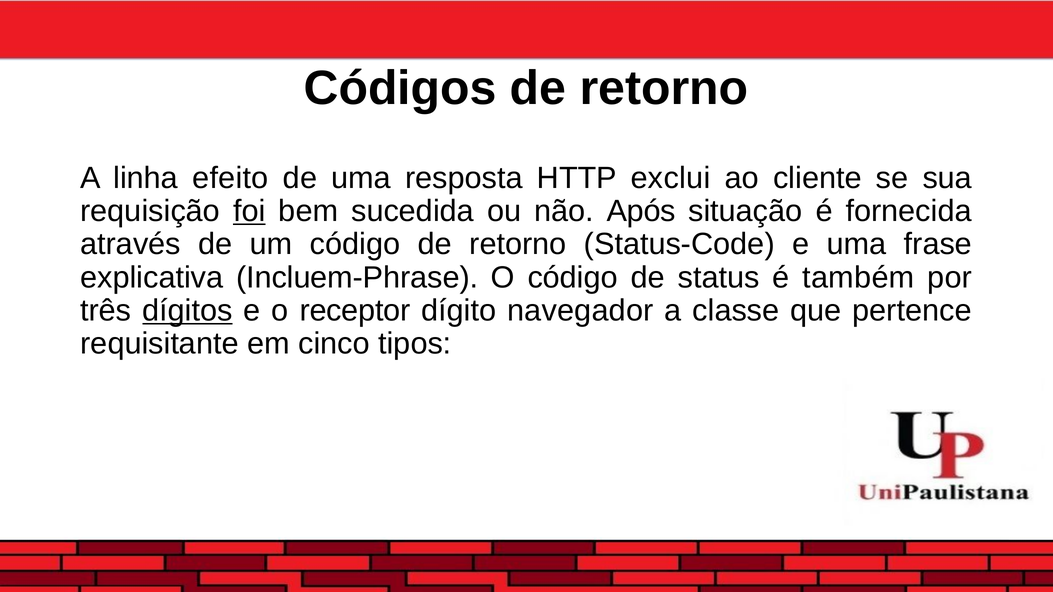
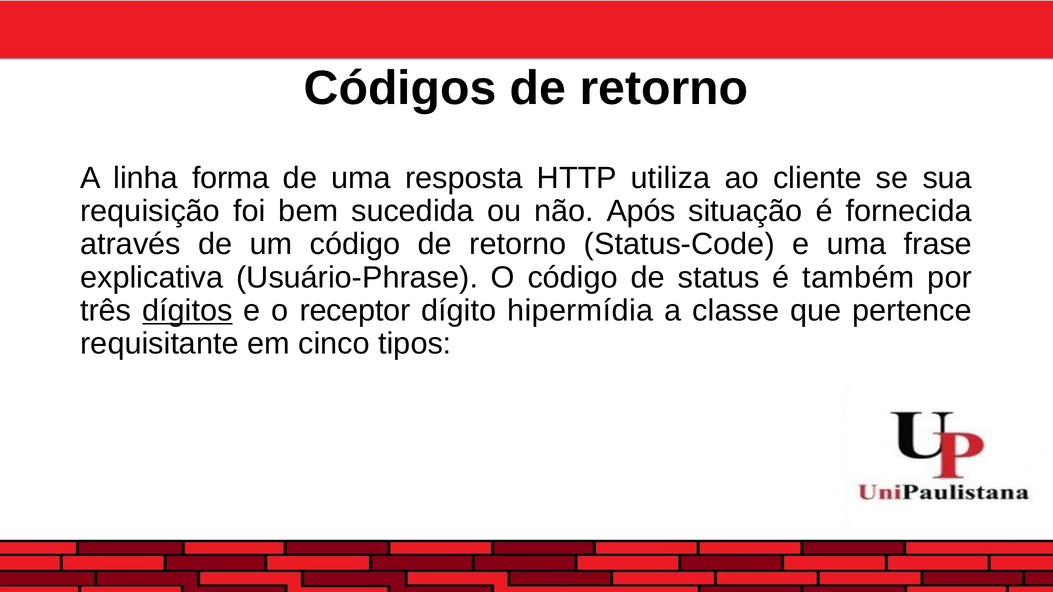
efeito: efeito -> forma
exclui: exclui -> utiliza
foi underline: present -> none
Incluem-Phrase: Incluem-Phrase -> Usuário-Phrase
navegador: navegador -> hipermídia
